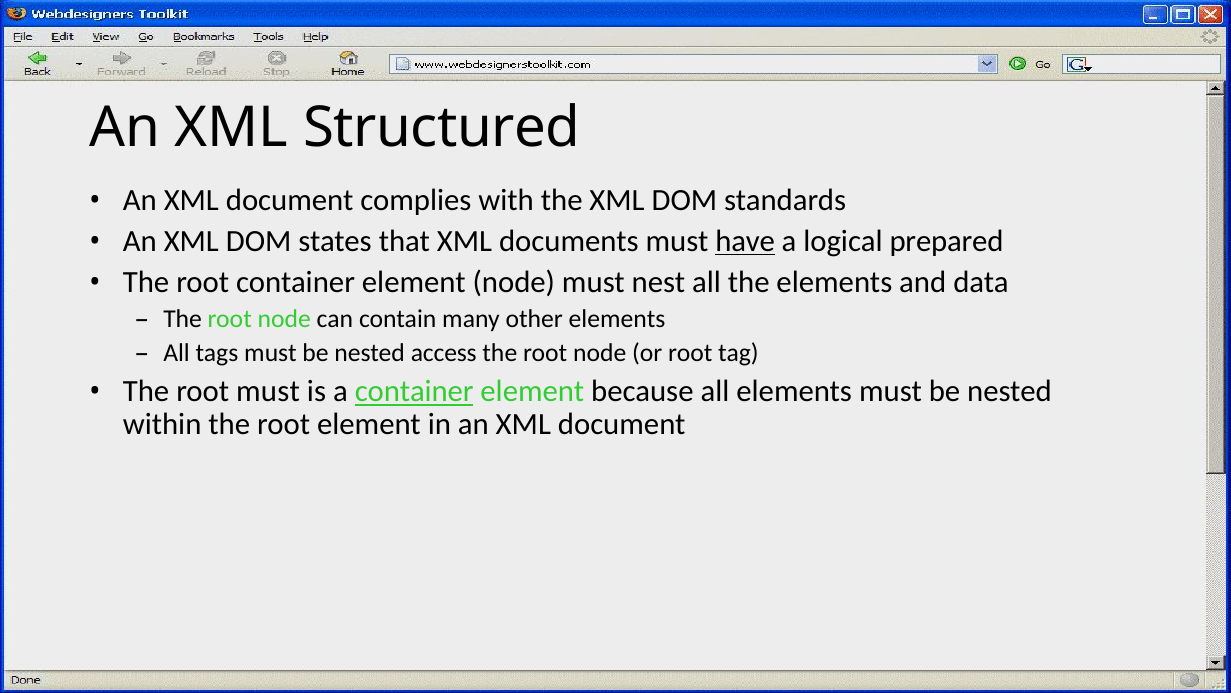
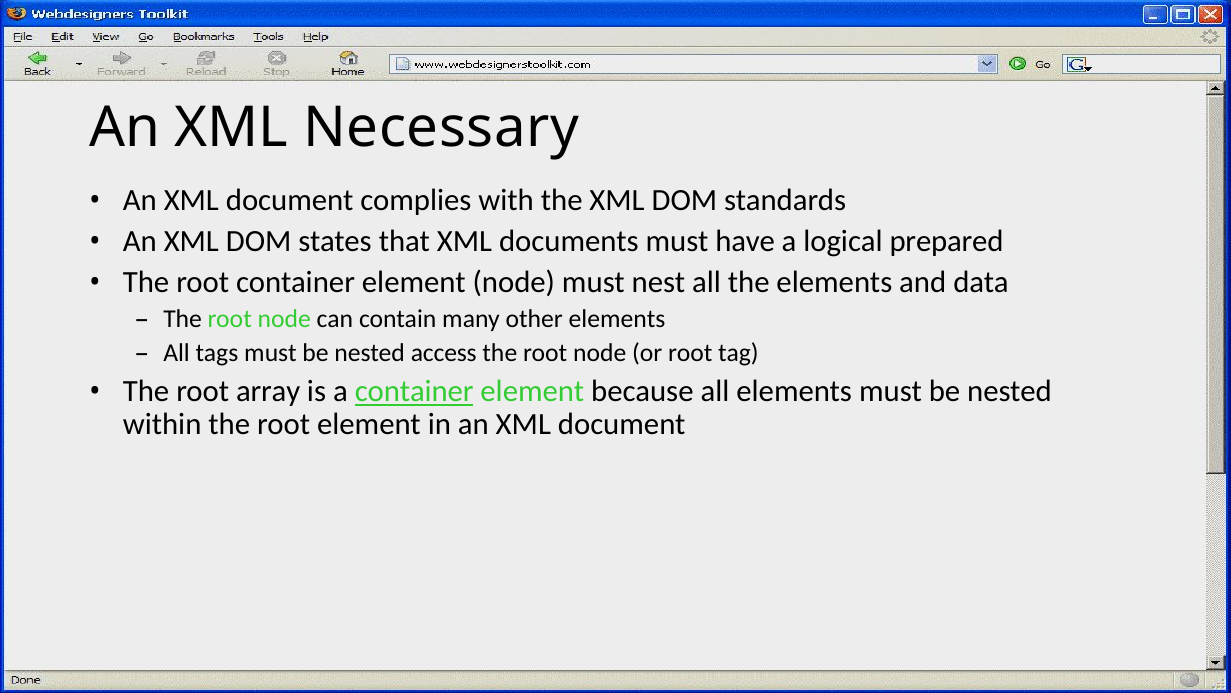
Structured: Structured -> Necessary
have underline: present -> none
root must: must -> array
